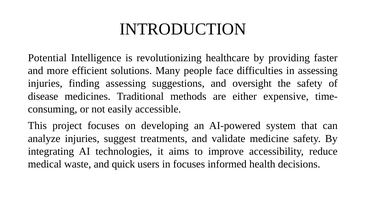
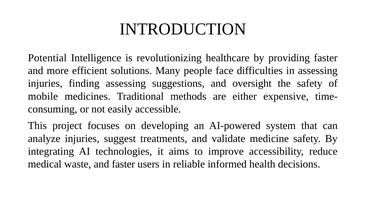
disease: disease -> mobile
and quick: quick -> faster
in focuses: focuses -> reliable
